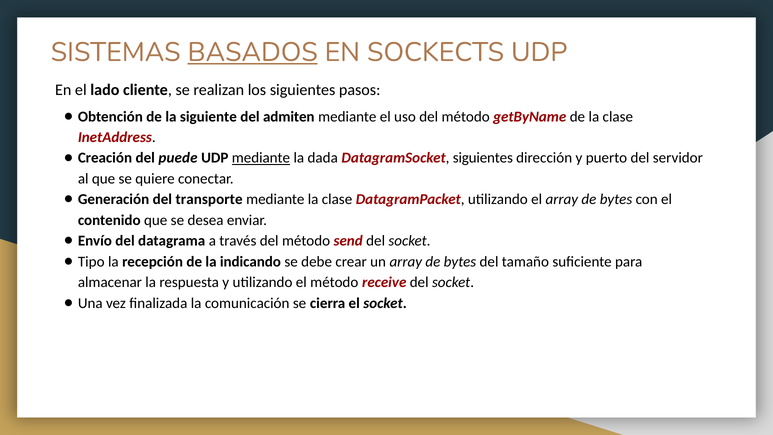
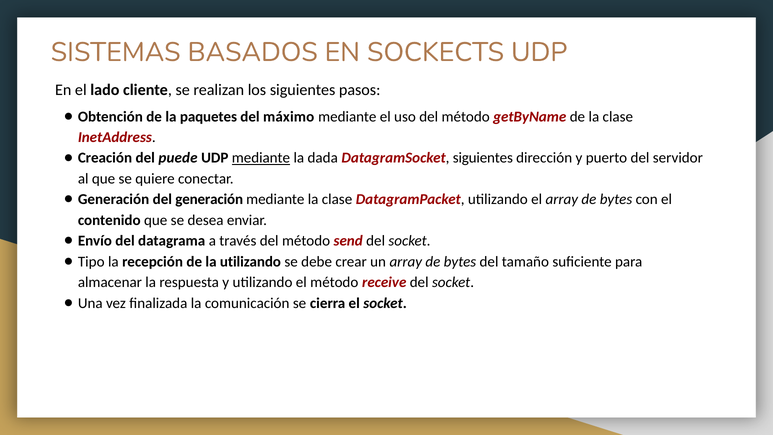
BASADOS underline: present -> none
siguiente: siguiente -> paquetes
admiten: admiten -> máximo
del transporte: transporte -> generación
la indicando: indicando -> utilizando
